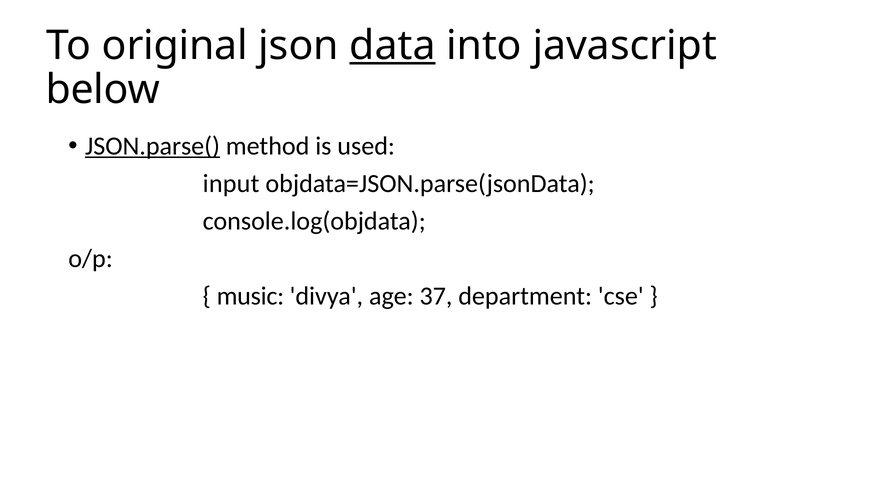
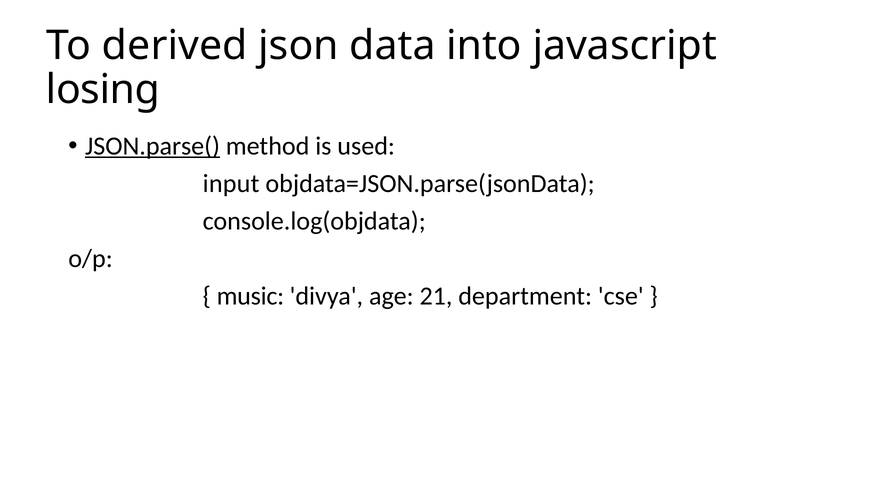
original: original -> derived
data underline: present -> none
below: below -> losing
37: 37 -> 21
